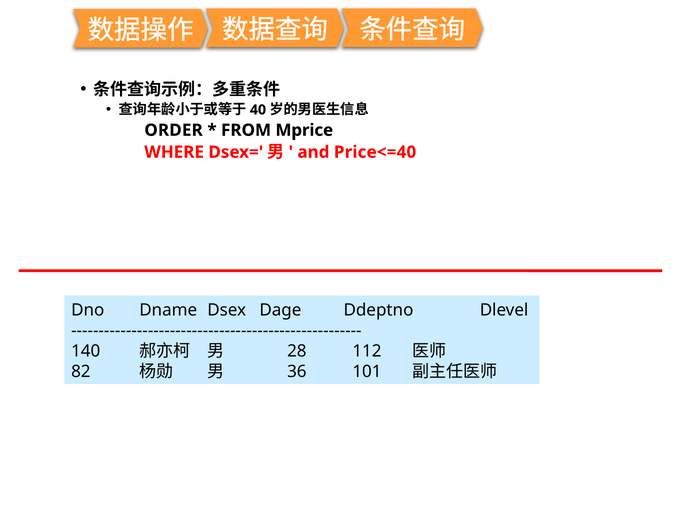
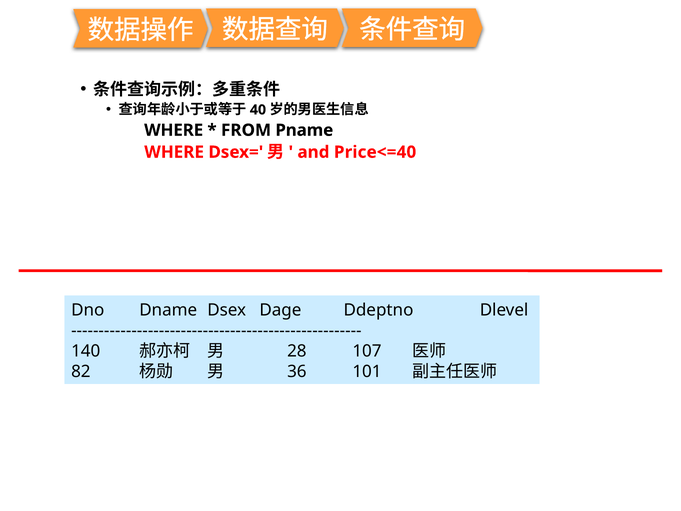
ORDER at (174, 130): ORDER -> WHERE
Mprice: Mprice -> Pname
112: 112 -> 107
